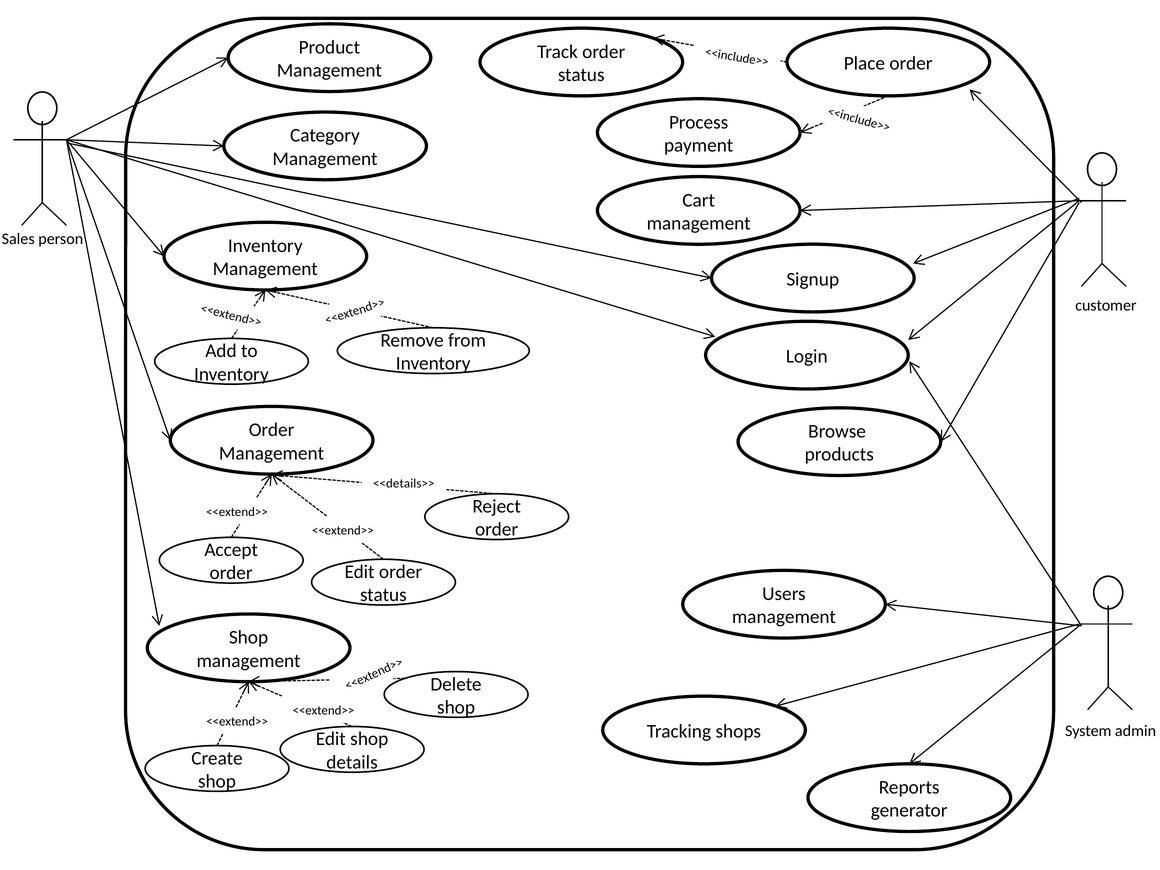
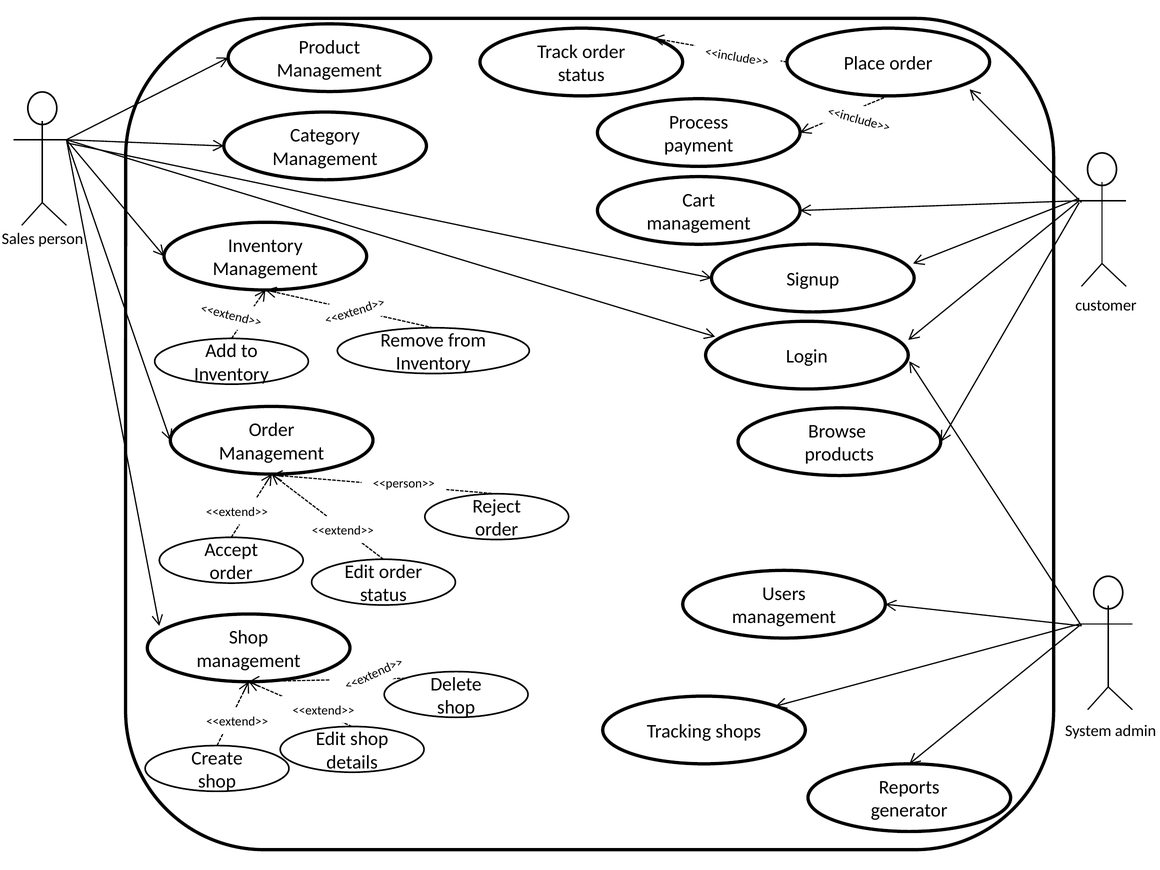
<<details>>: <<details>> -> <<person>>
